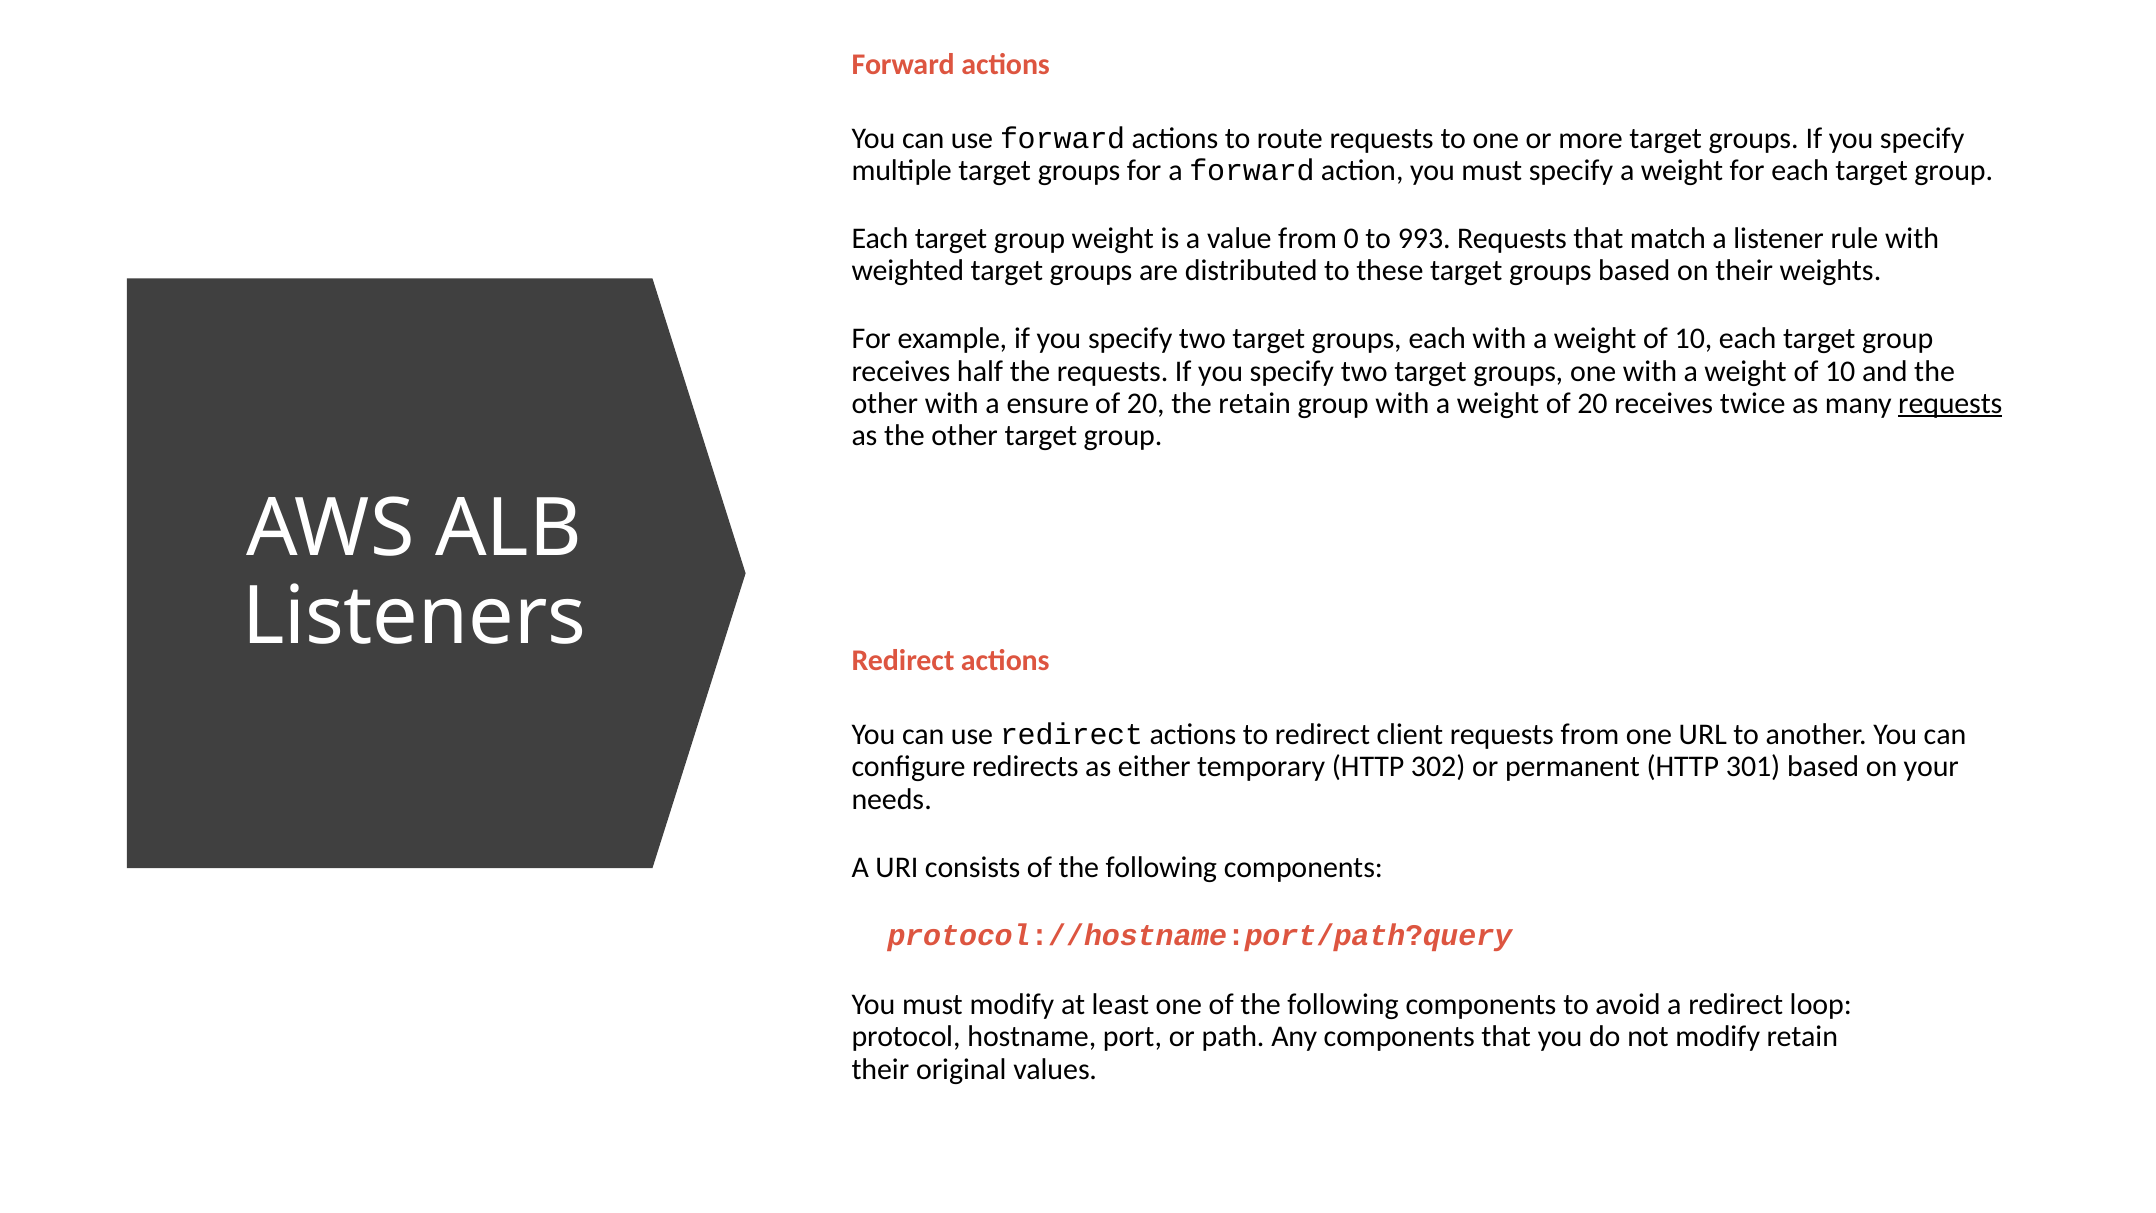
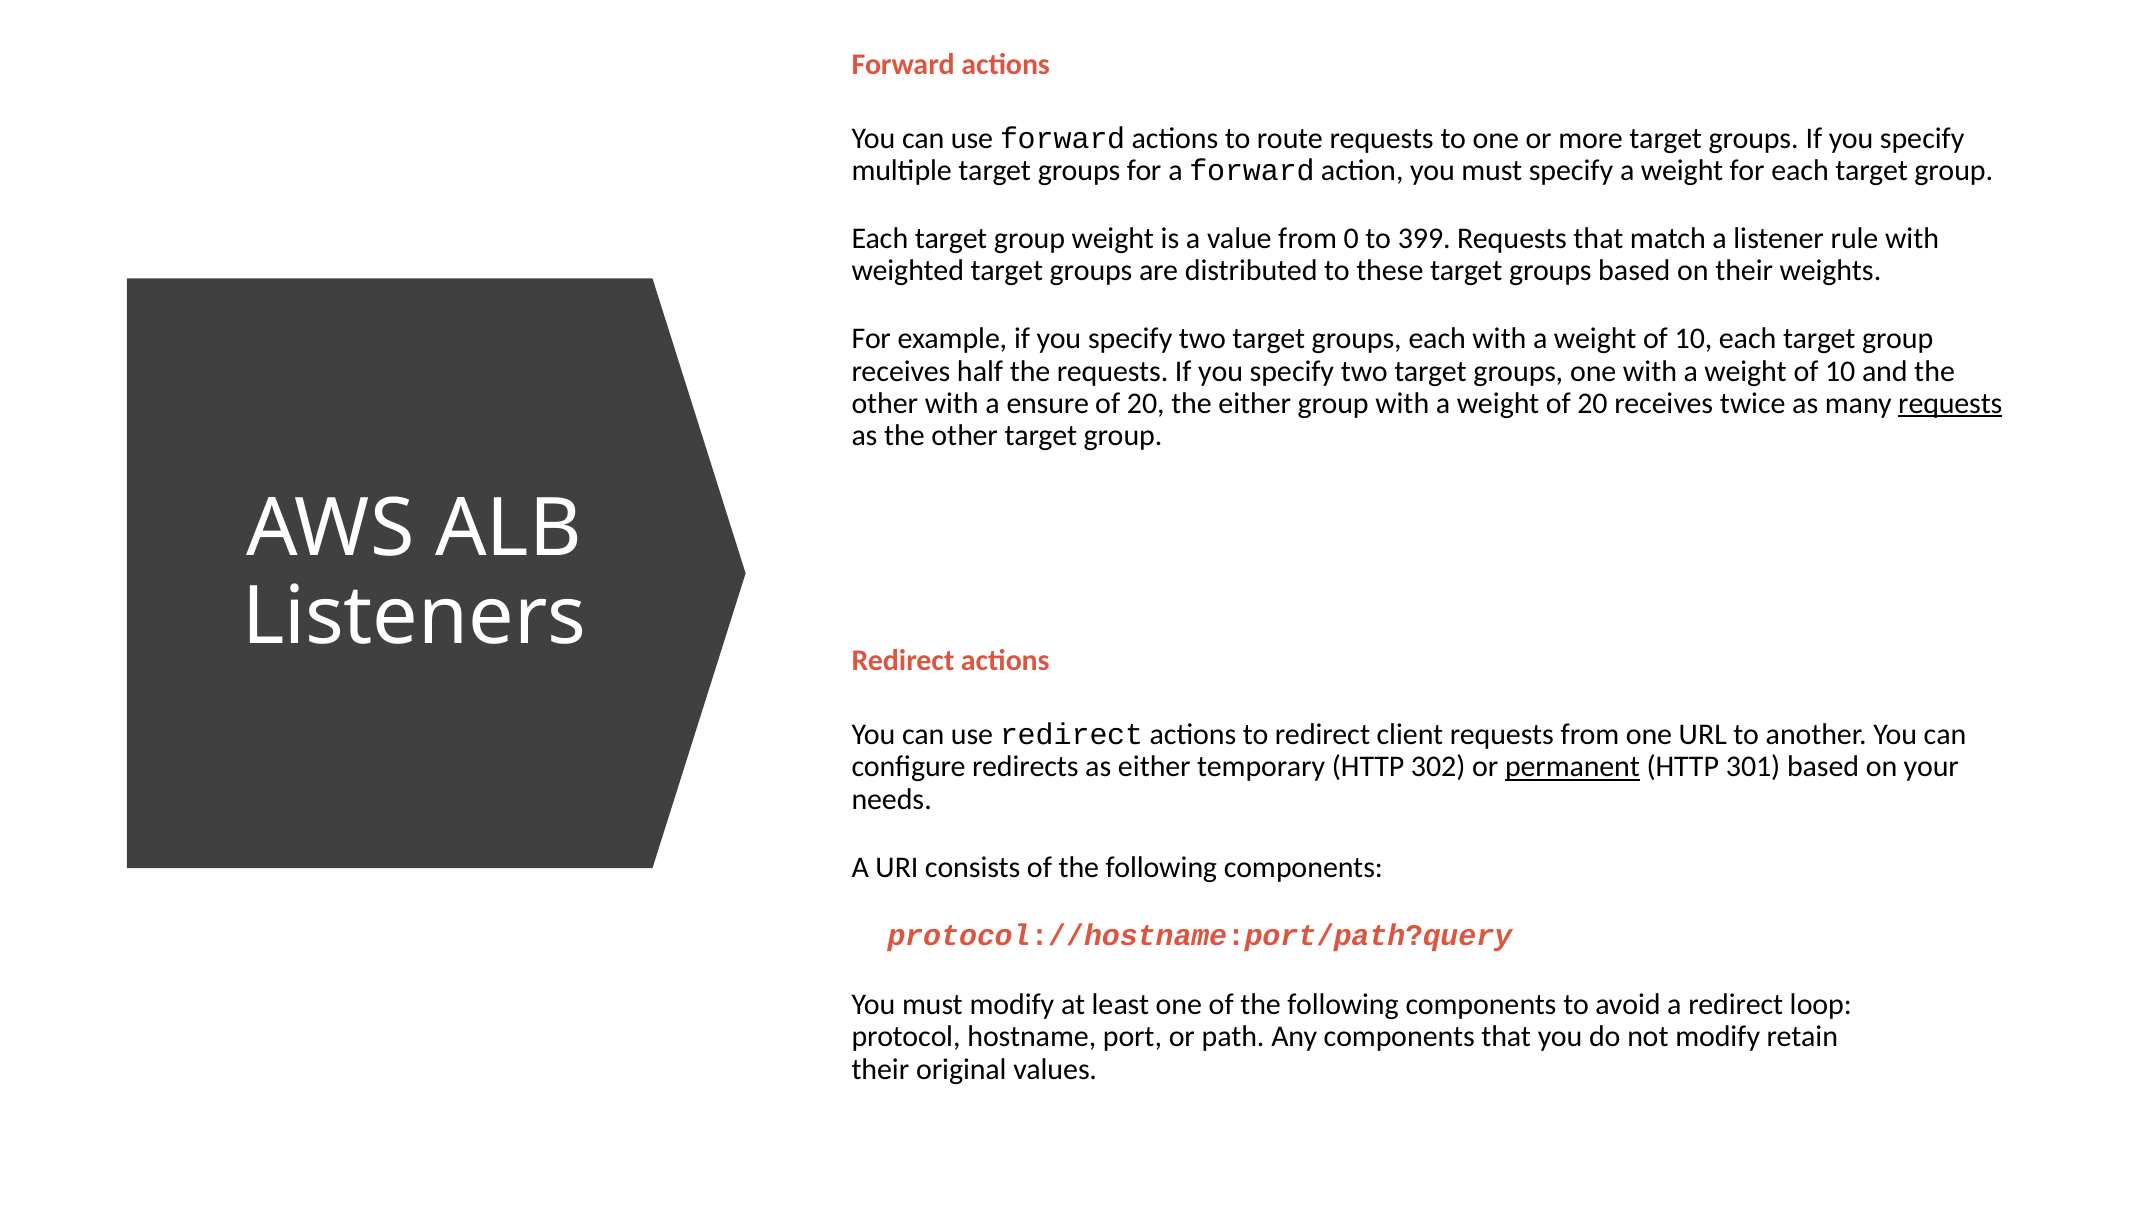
993: 993 -> 399
the retain: retain -> either
permanent underline: none -> present
